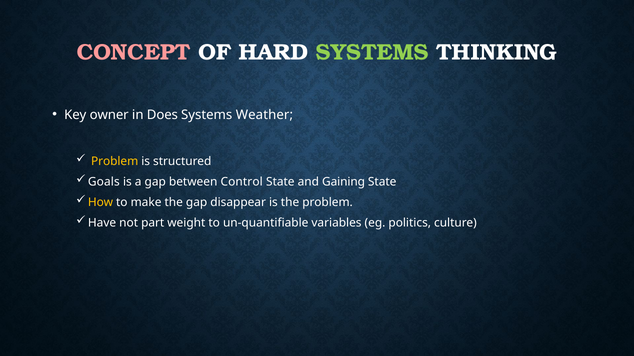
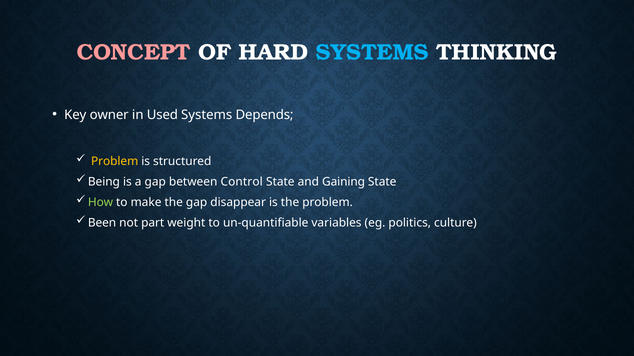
SYSTEMS at (372, 53) colour: light green -> light blue
Does: Does -> Used
Weather: Weather -> Depends
Goals: Goals -> Being
How colour: yellow -> light green
Have: Have -> Been
